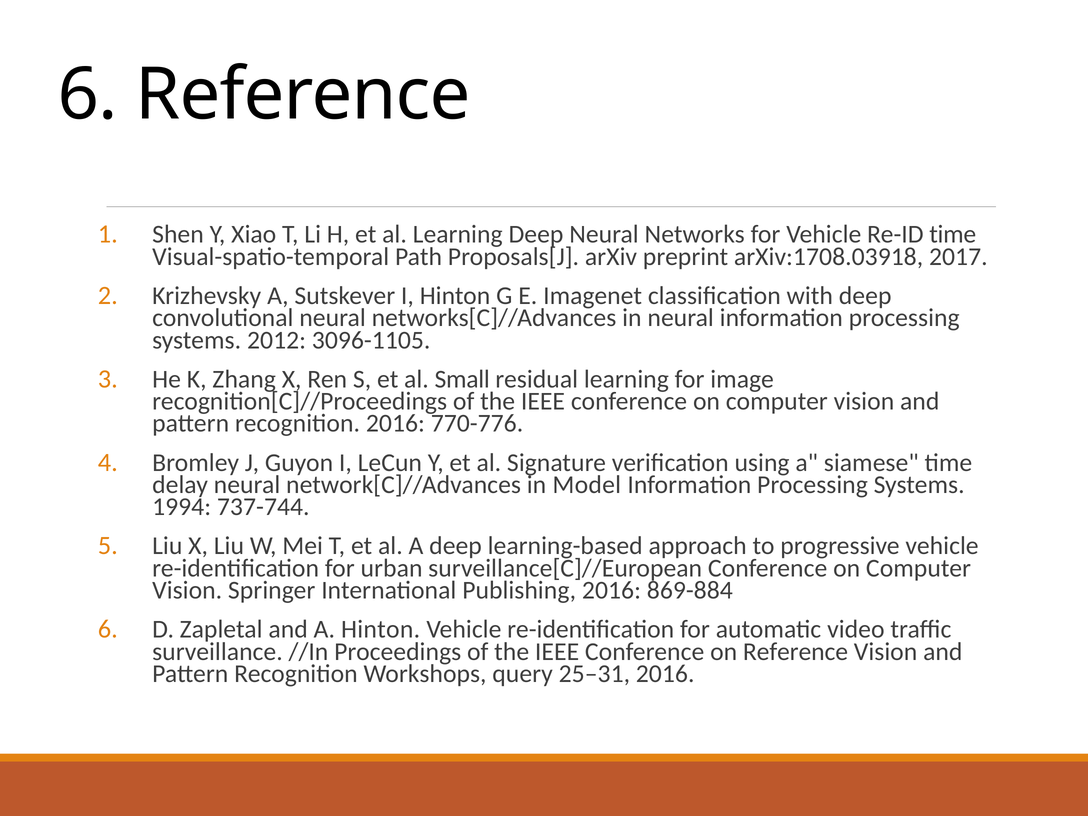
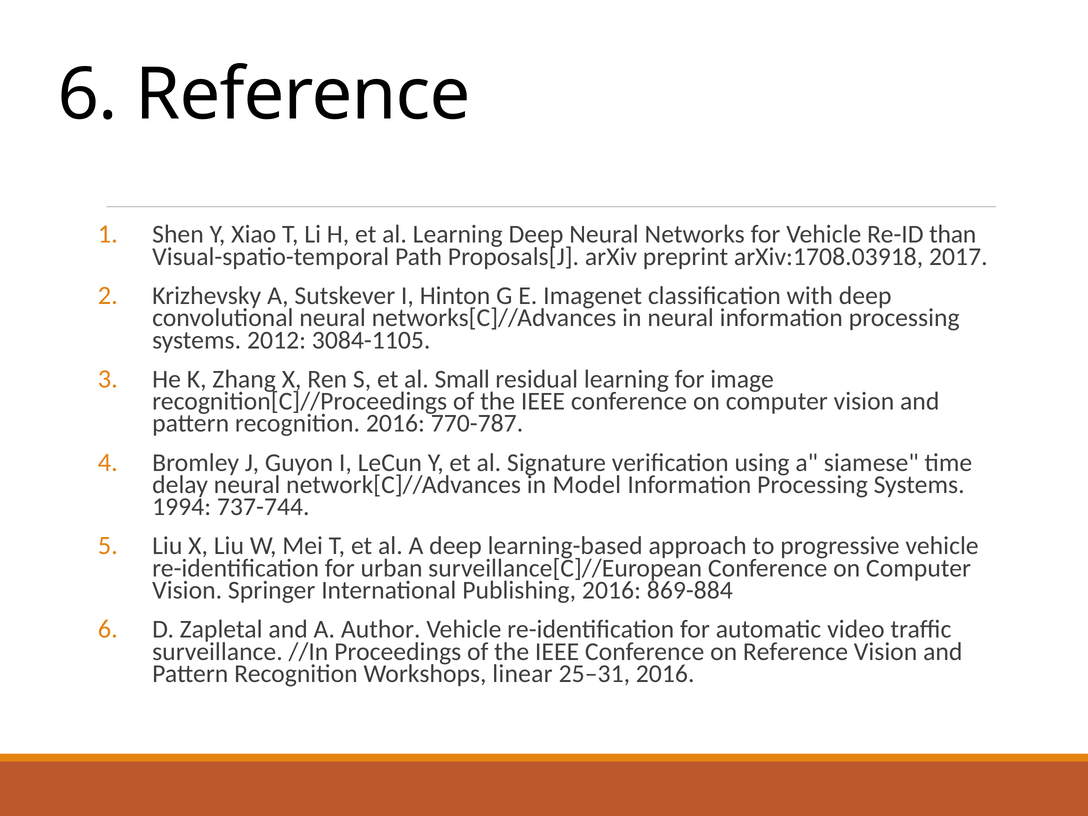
Re-ID time: time -> than
3096-1105: 3096-1105 -> 3084-1105
770-776: 770-776 -> 770-787
A Hinton: Hinton -> Author
query: query -> linear
